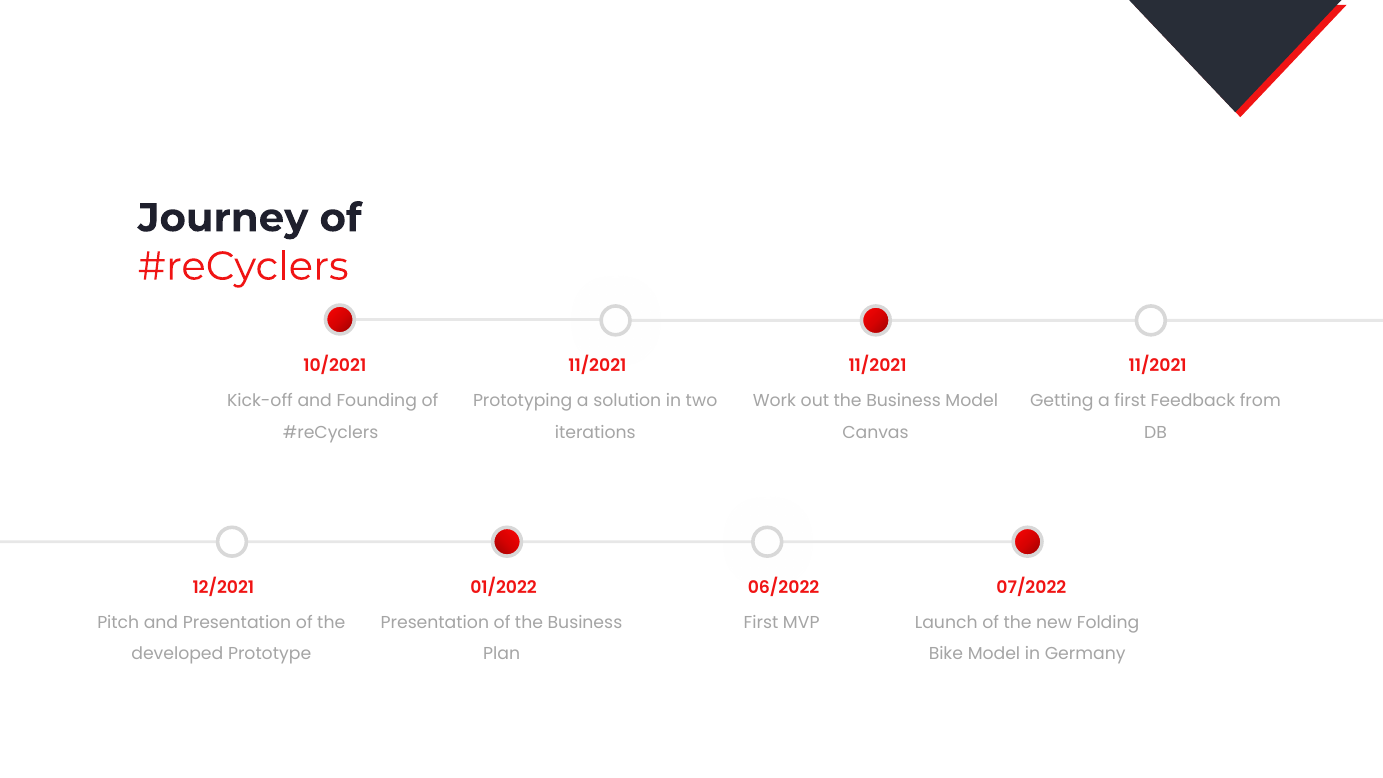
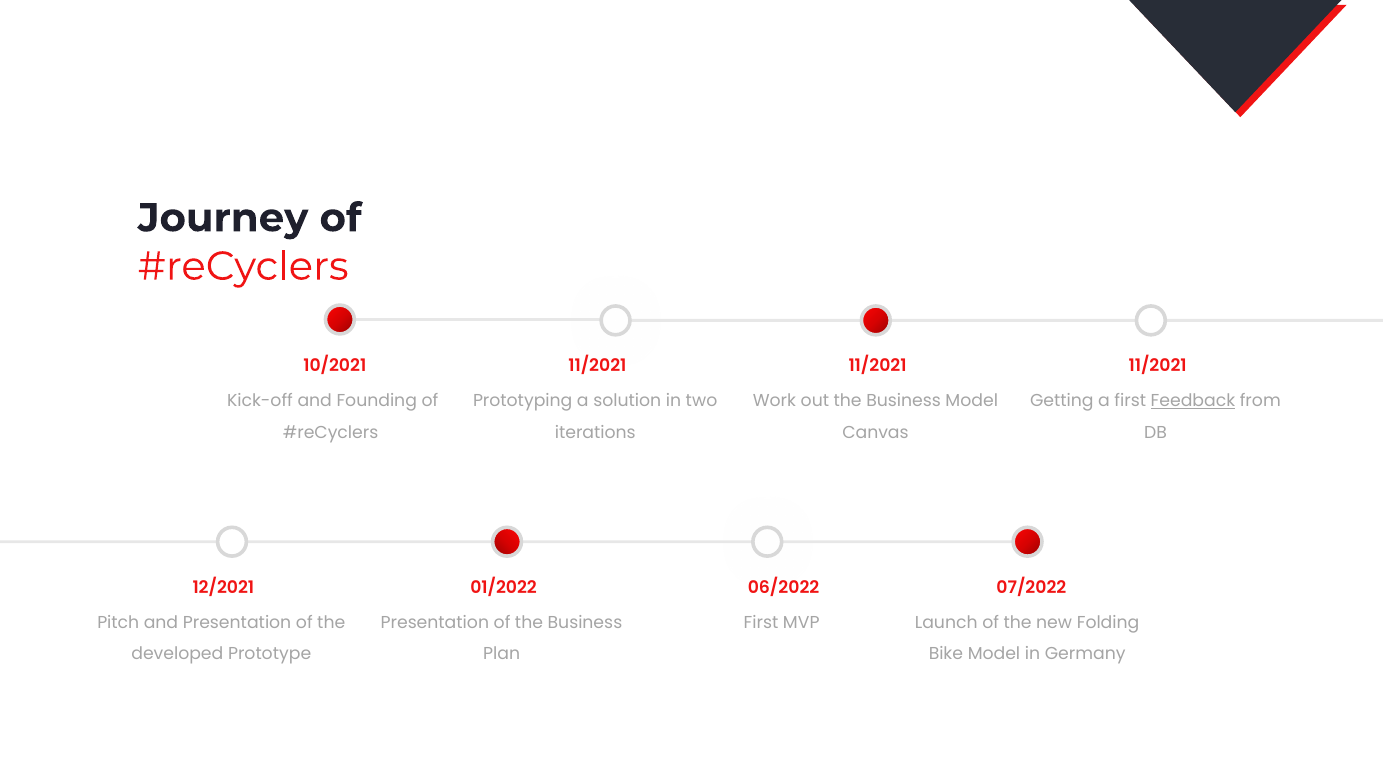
Feedback underline: none -> present
